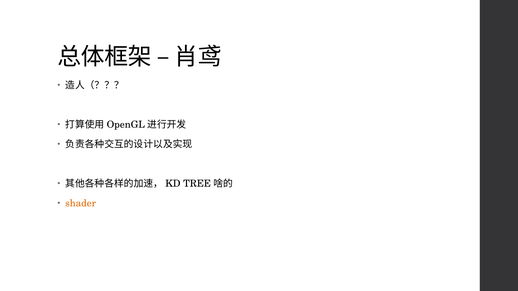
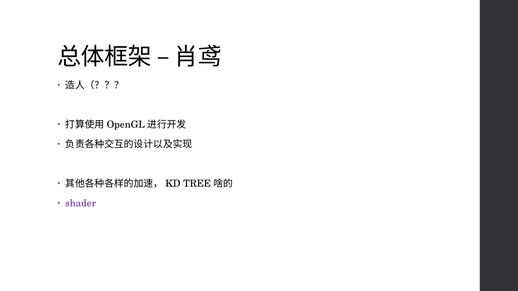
shader colour: orange -> purple
